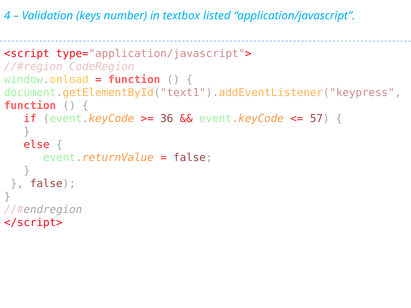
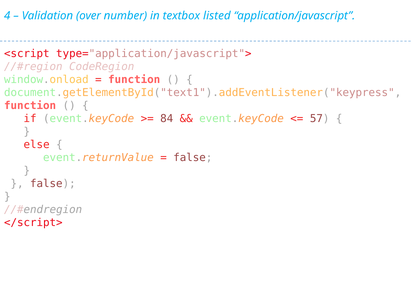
keys: keys -> over
36: 36 -> 84
